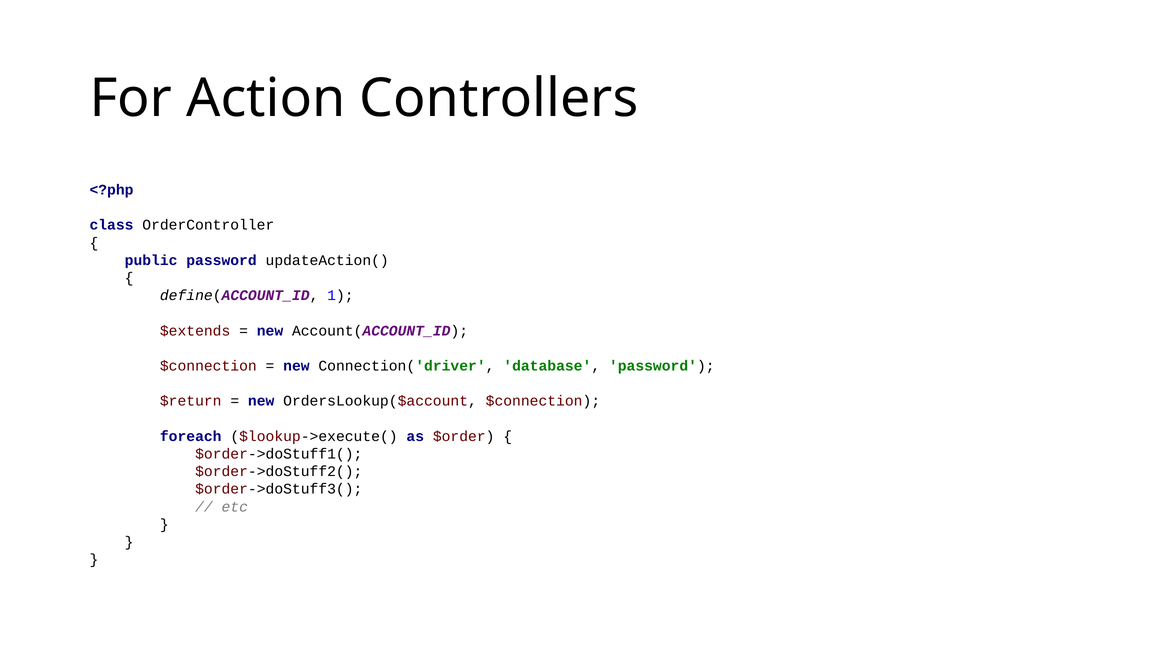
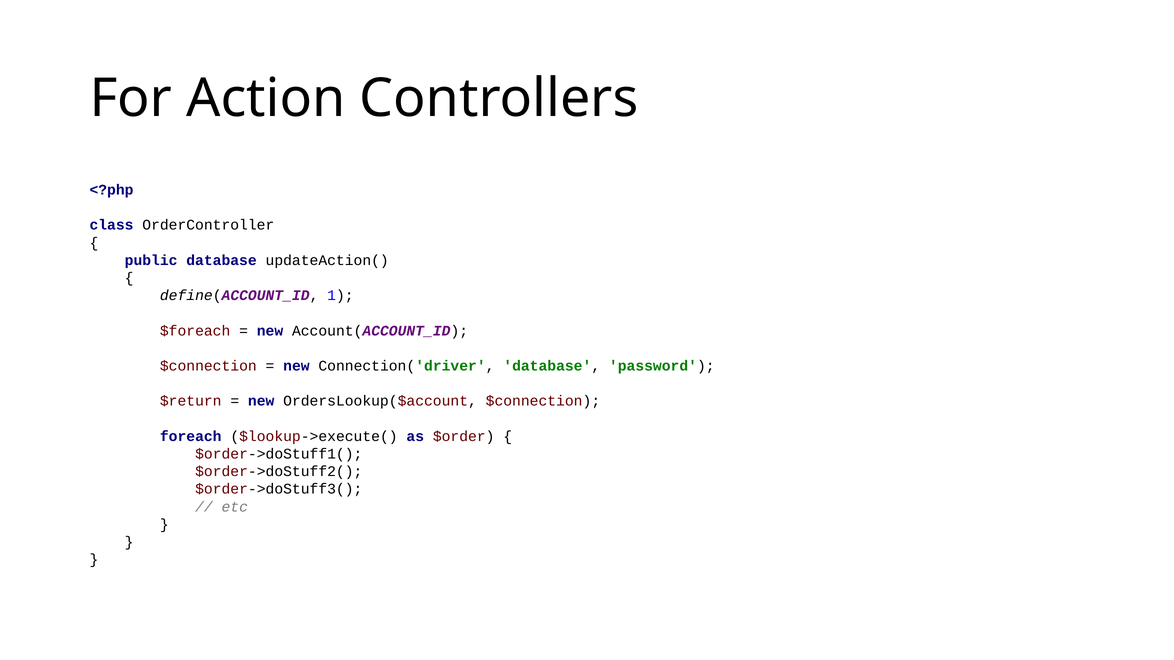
public password: password -> database
$extends: $extends -> $foreach
